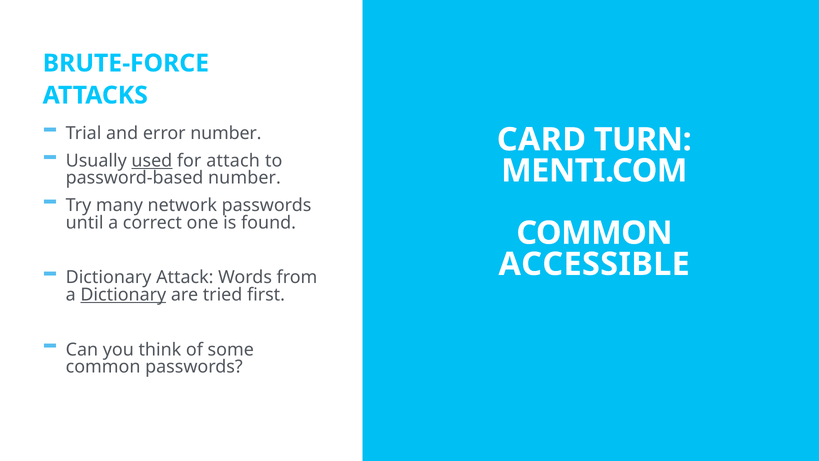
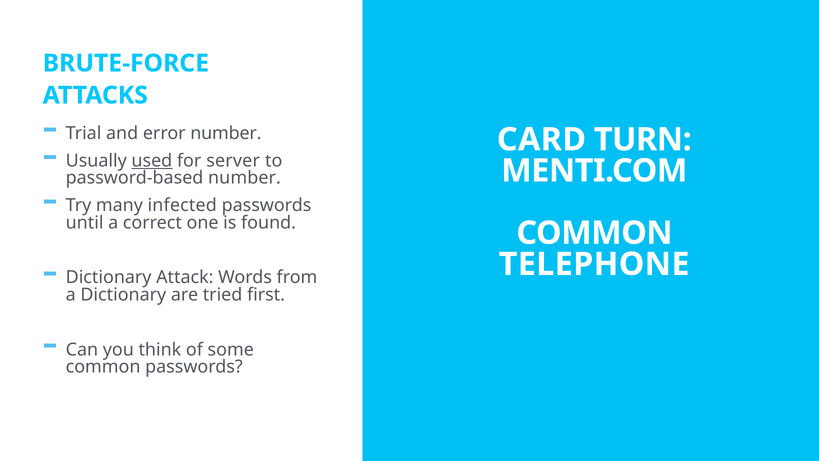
attach: attach -> server
network: network -> infected
ACCESSIBLE: ACCESSIBLE -> TELEPHONE
Dictionary at (123, 295) underline: present -> none
